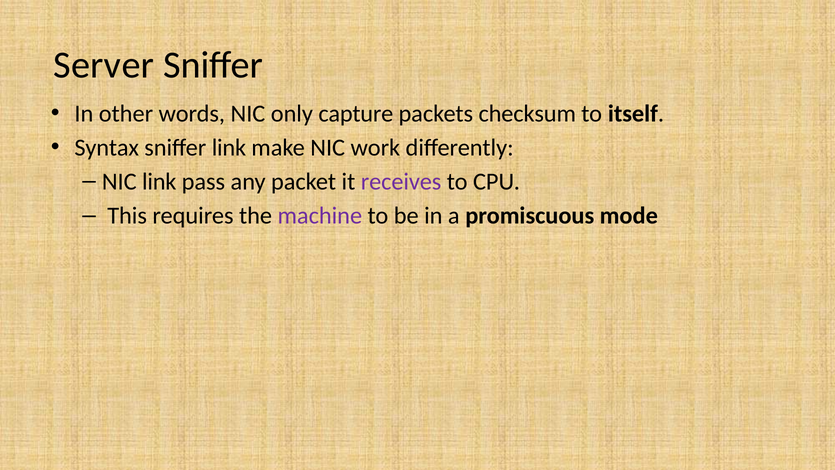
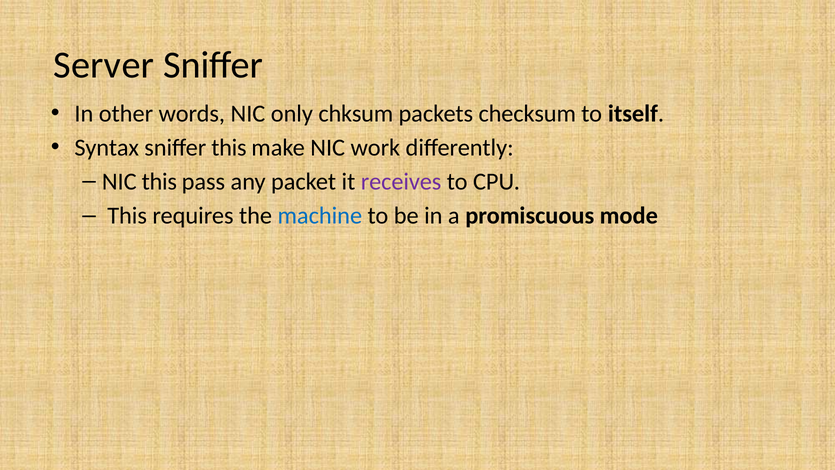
capture: capture -> chksum
sniffer link: link -> this
NIC link: link -> this
machine colour: purple -> blue
